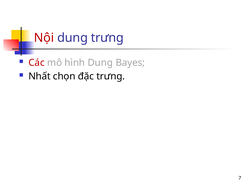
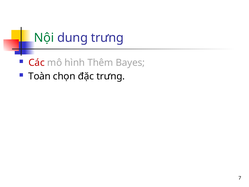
Nội colour: red -> green
hình Dung: Dung -> Thêm
Nhất: Nhất -> Toàn
